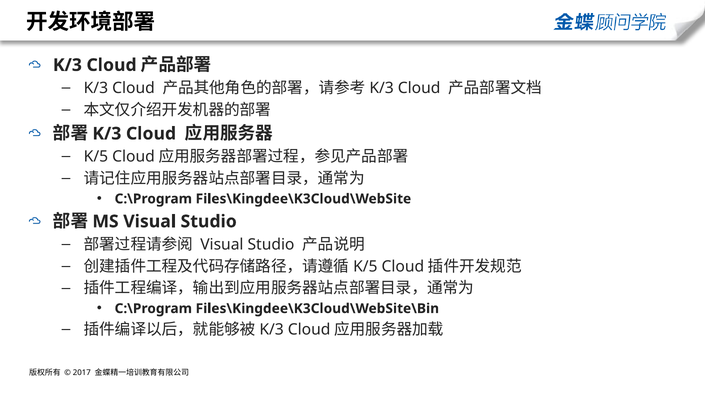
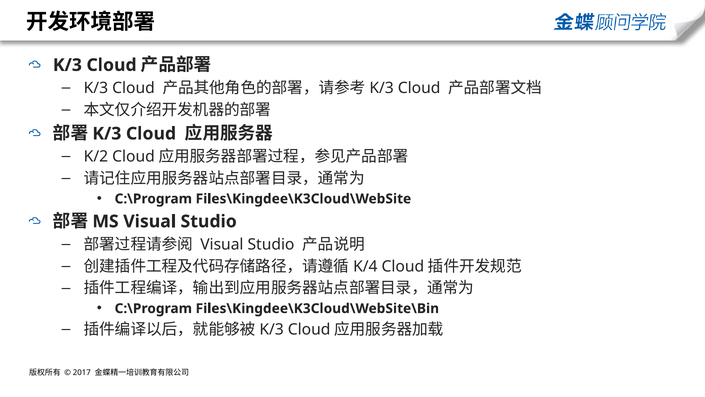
K/5 at (96, 156): K/5 -> K/2
K/5 at (365, 266): K/5 -> K/4
